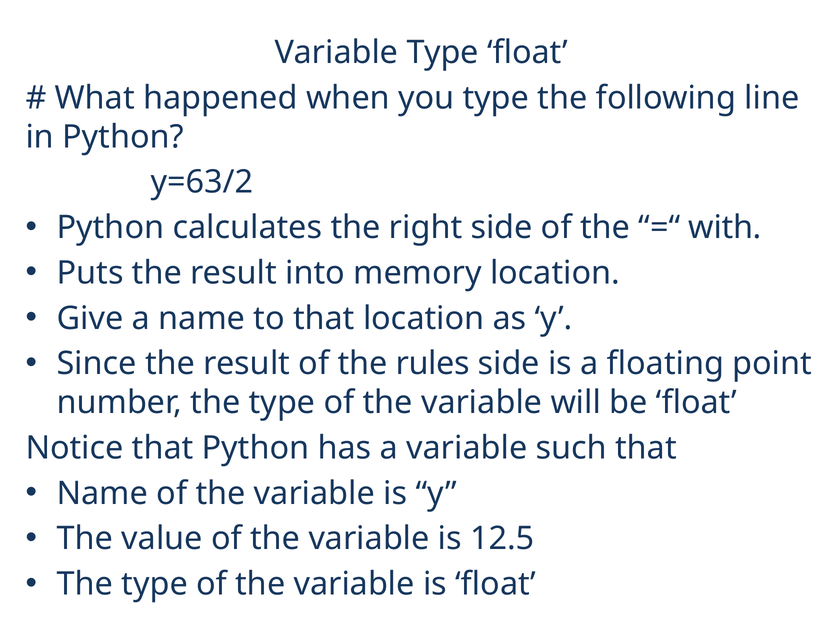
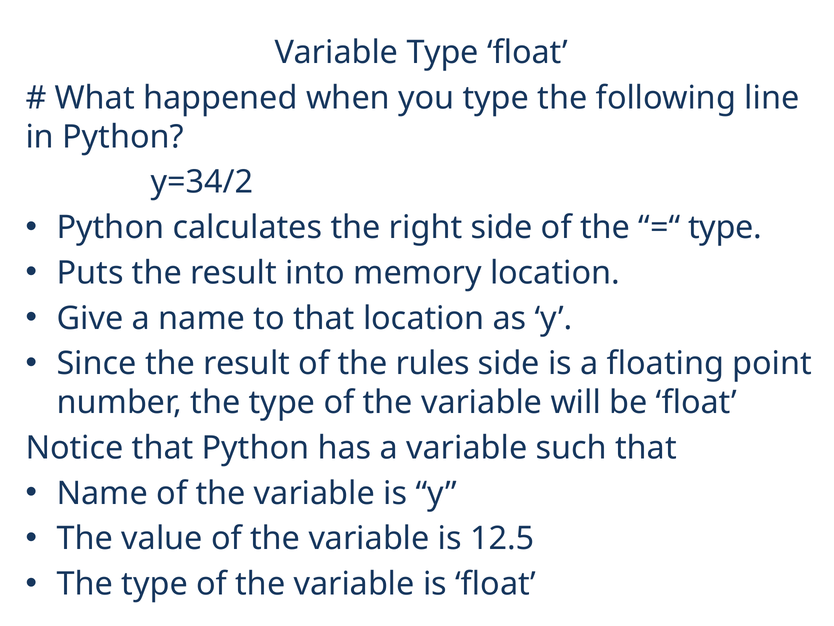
y=63/2: y=63/2 -> y=34/2
with at (725, 227): with -> type
